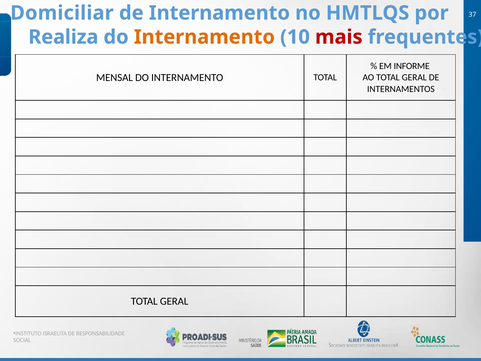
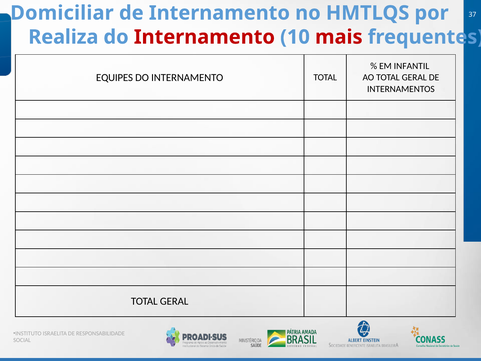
Internamento at (204, 37) colour: orange -> red
INFORME: INFORME -> INFANTIL
MENSAL: MENSAL -> EQUIPES
